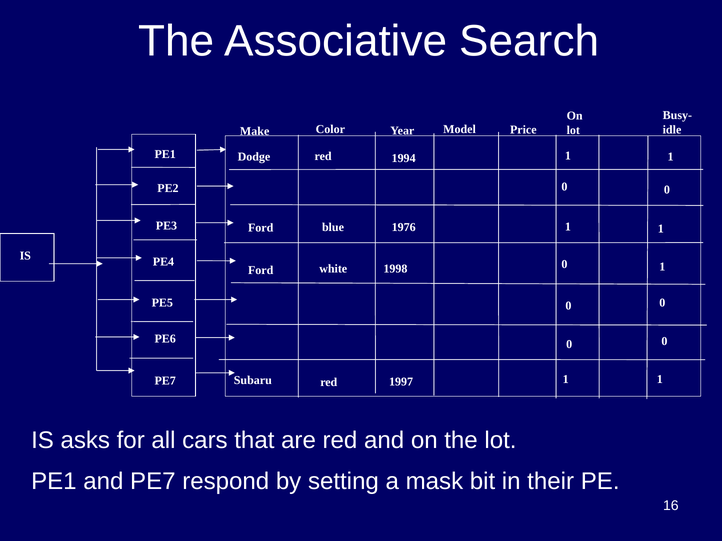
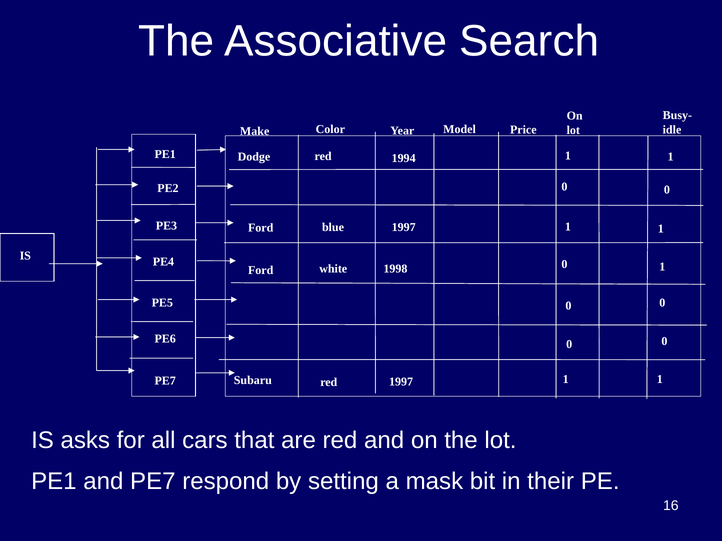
1976 at (404, 228): 1976 -> 1997
